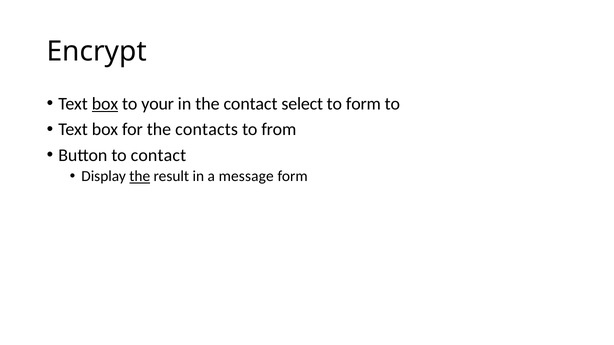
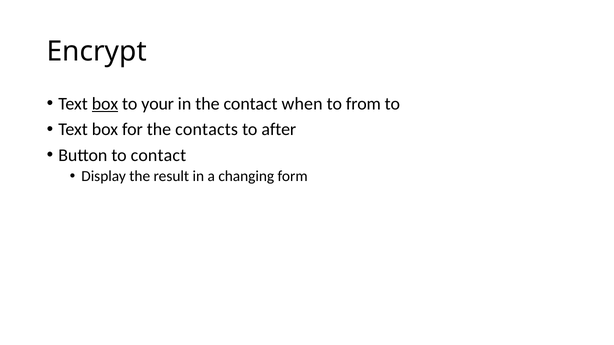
select: select -> when
to form: form -> from
from: from -> after
the at (140, 176) underline: present -> none
message: message -> changing
